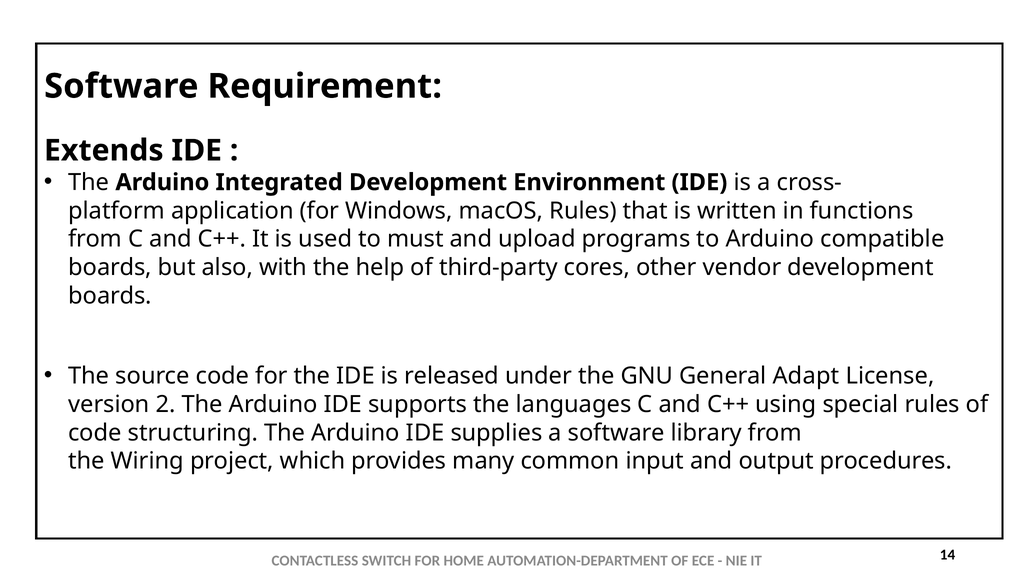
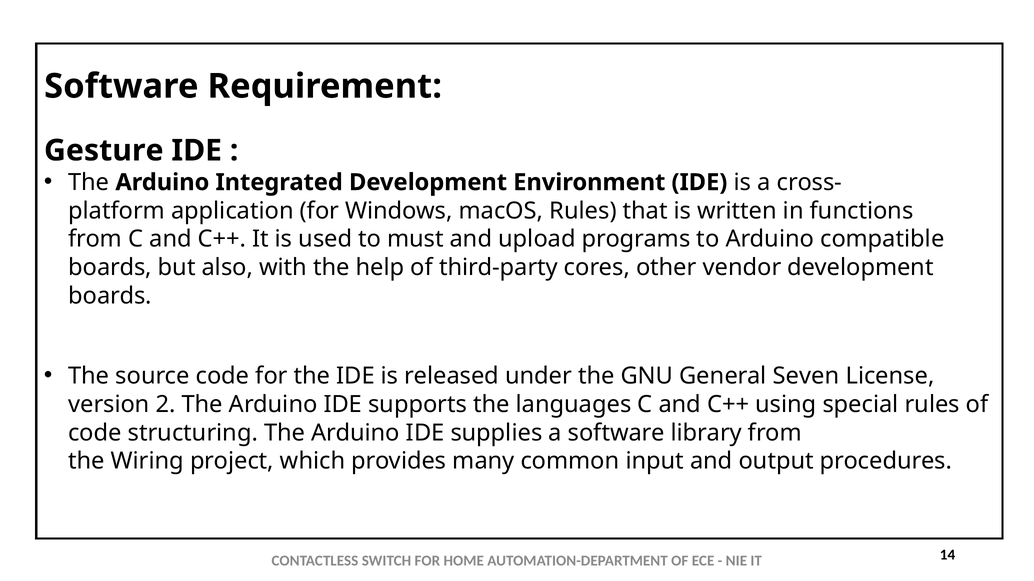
Extends: Extends -> Gesture
Adapt: Adapt -> Seven
